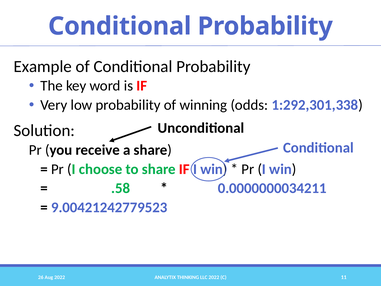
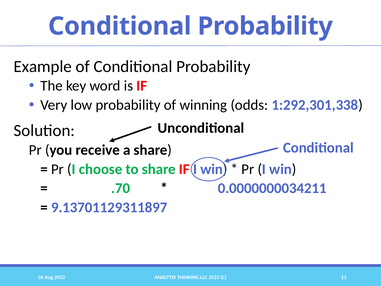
.58: .58 -> .70
9.00421242779523: 9.00421242779523 -> 9.13701129311897
